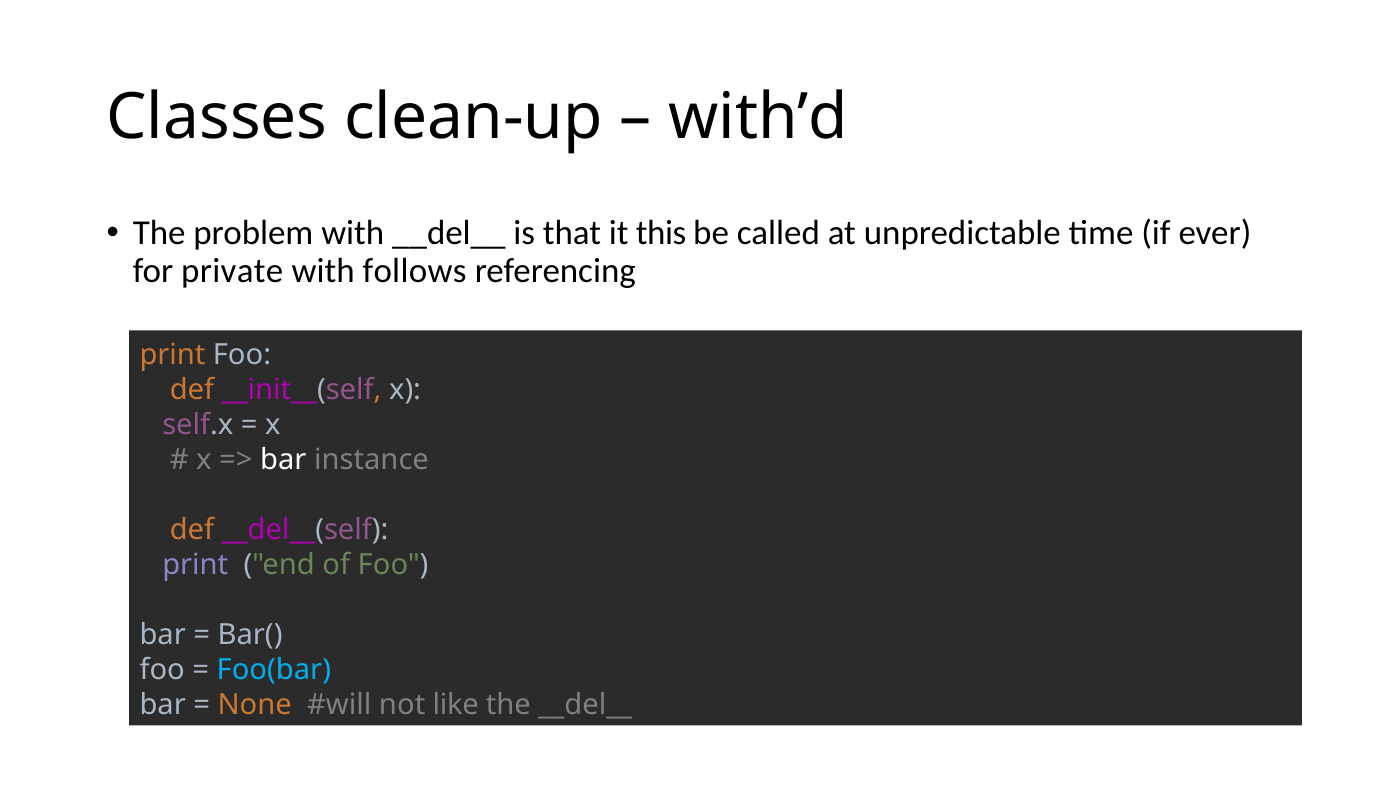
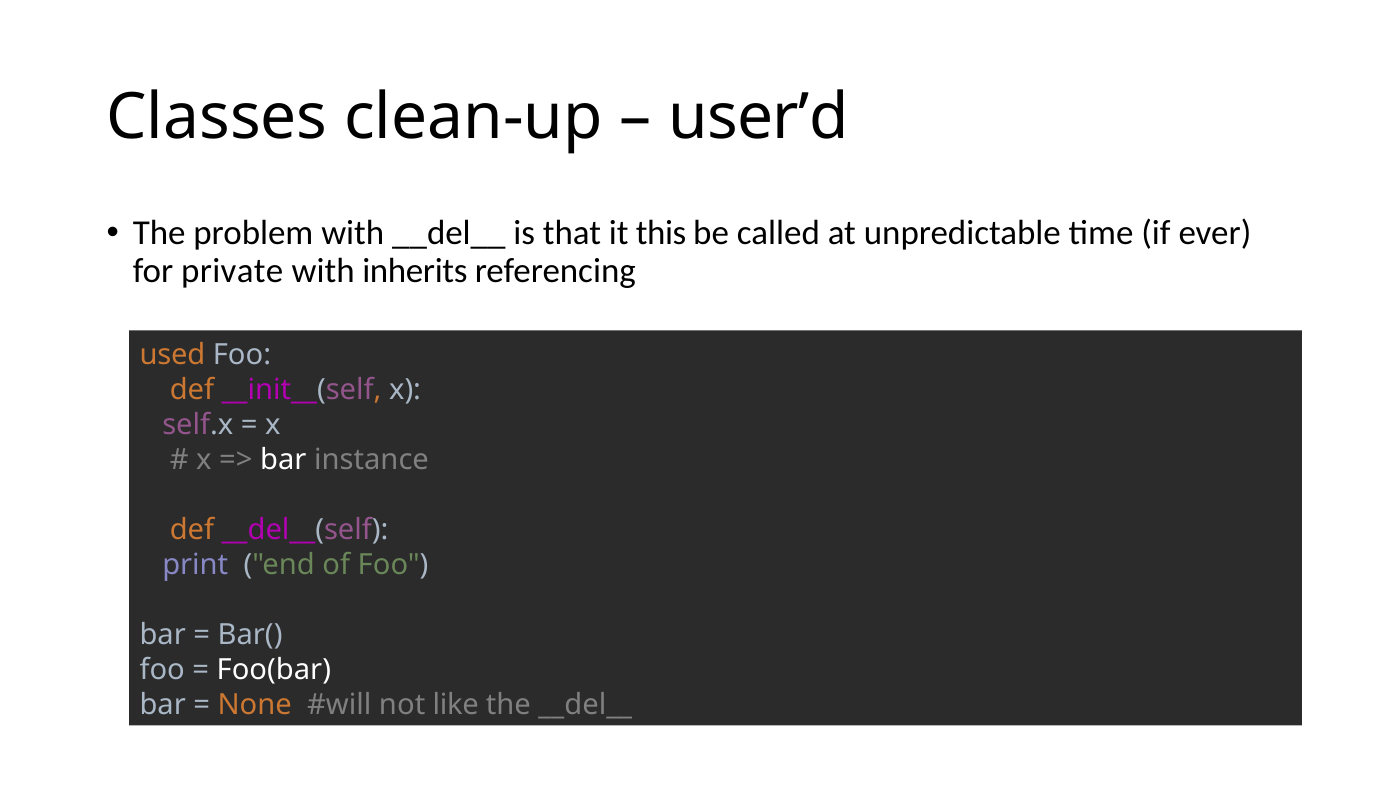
with’d: with’d -> user’d
follows: follows -> inherits
print at (172, 355): print -> used
Foo(bar colour: light blue -> white
